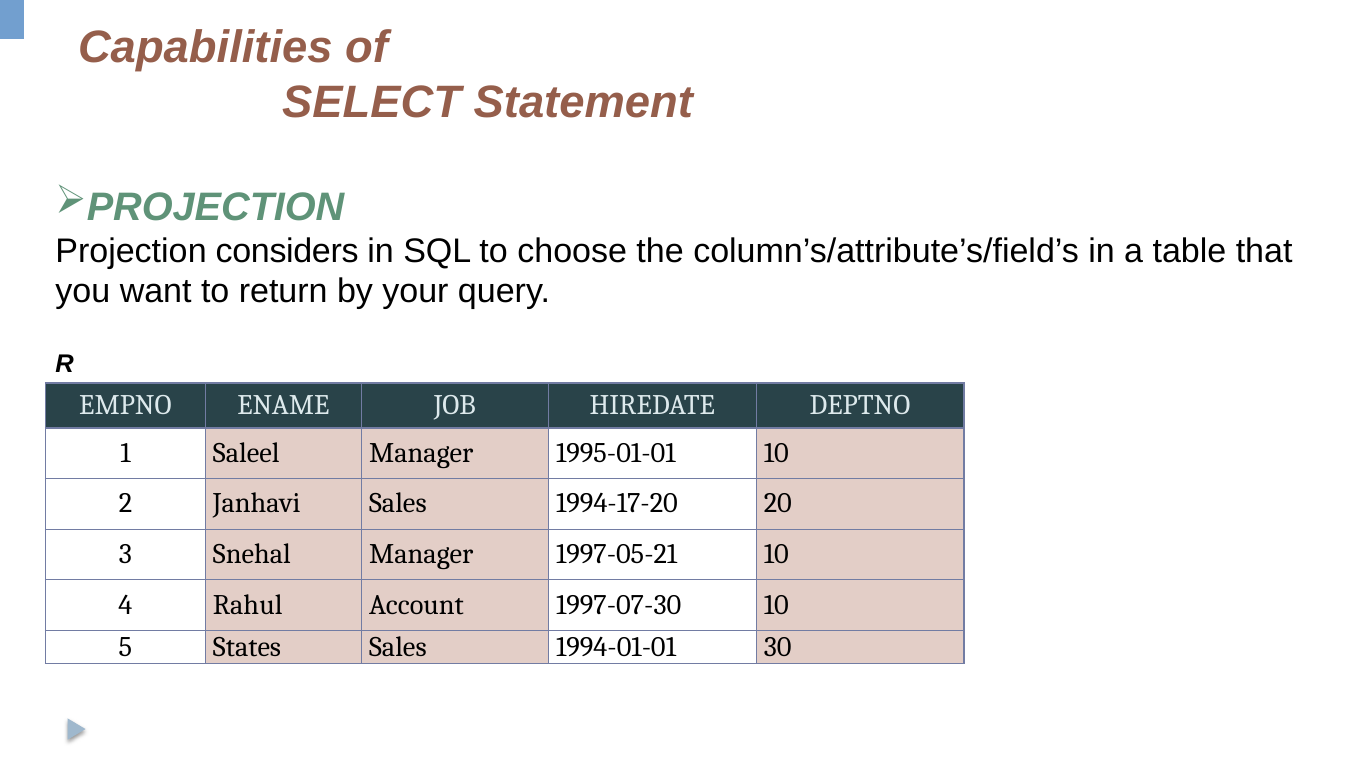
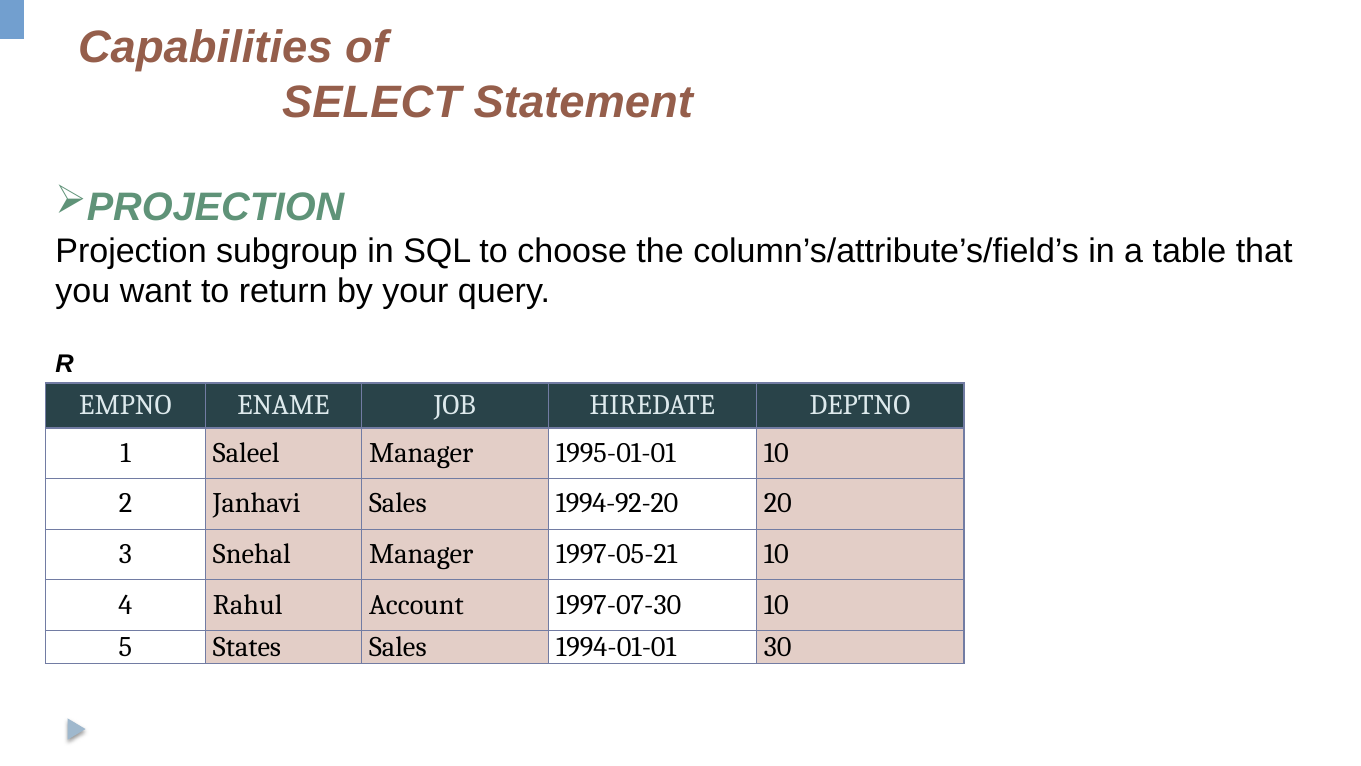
considers: considers -> subgroup
1994-17-20: 1994-17-20 -> 1994-92-20
